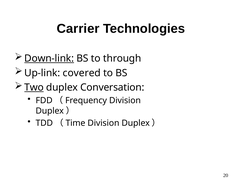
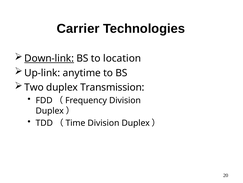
through: through -> location
covered: covered -> anytime
Two underline: present -> none
Conversation: Conversation -> Transmission
